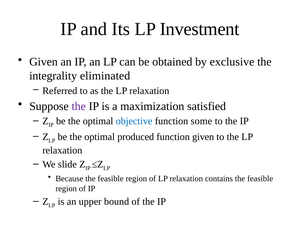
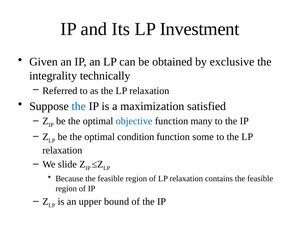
eliminated: eliminated -> technically
the at (79, 106) colour: purple -> blue
some: some -> many
produced: produced -> condition
function given: given -> some
